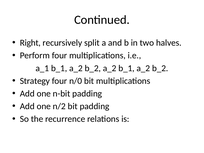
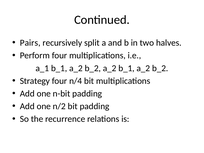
Right: Right -> Pairs
n/0: n/0 -> n/4
